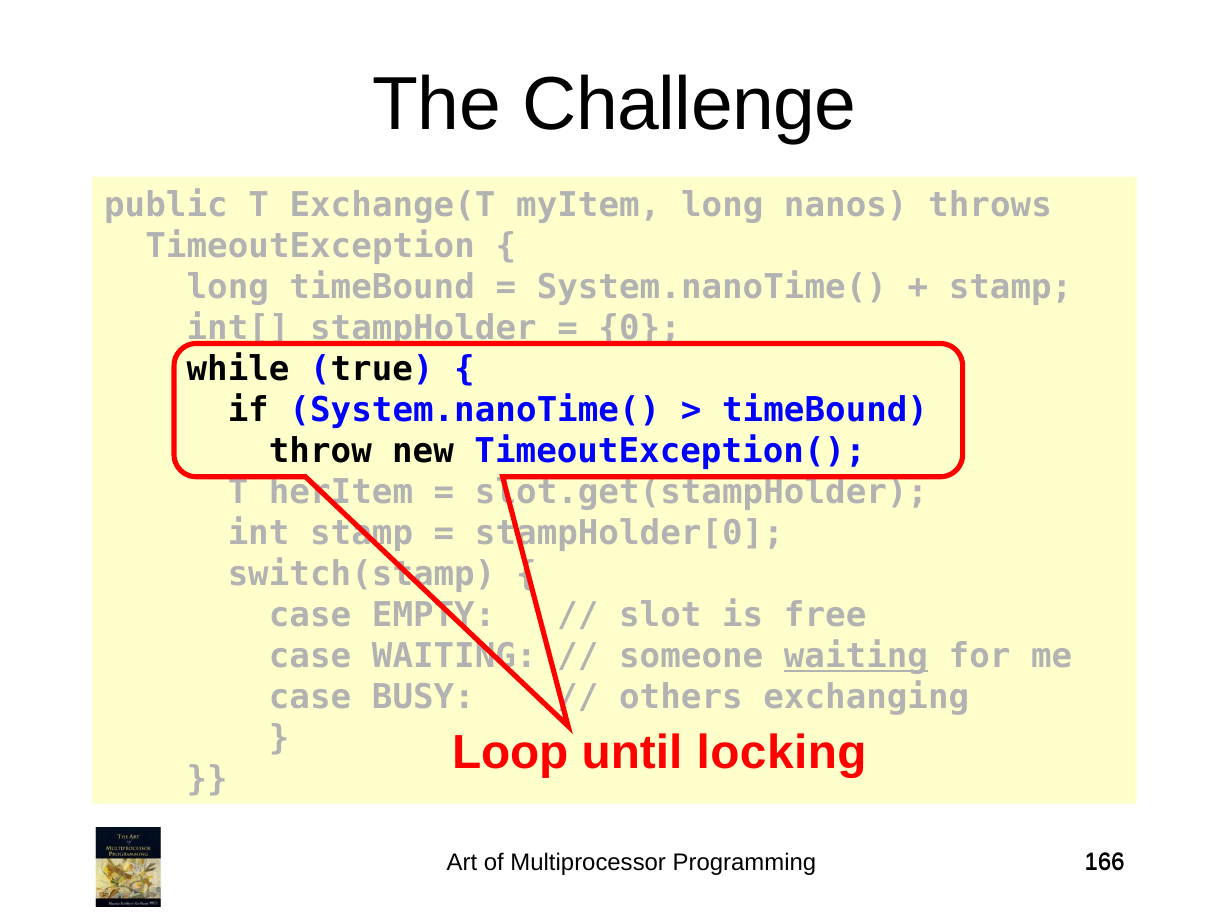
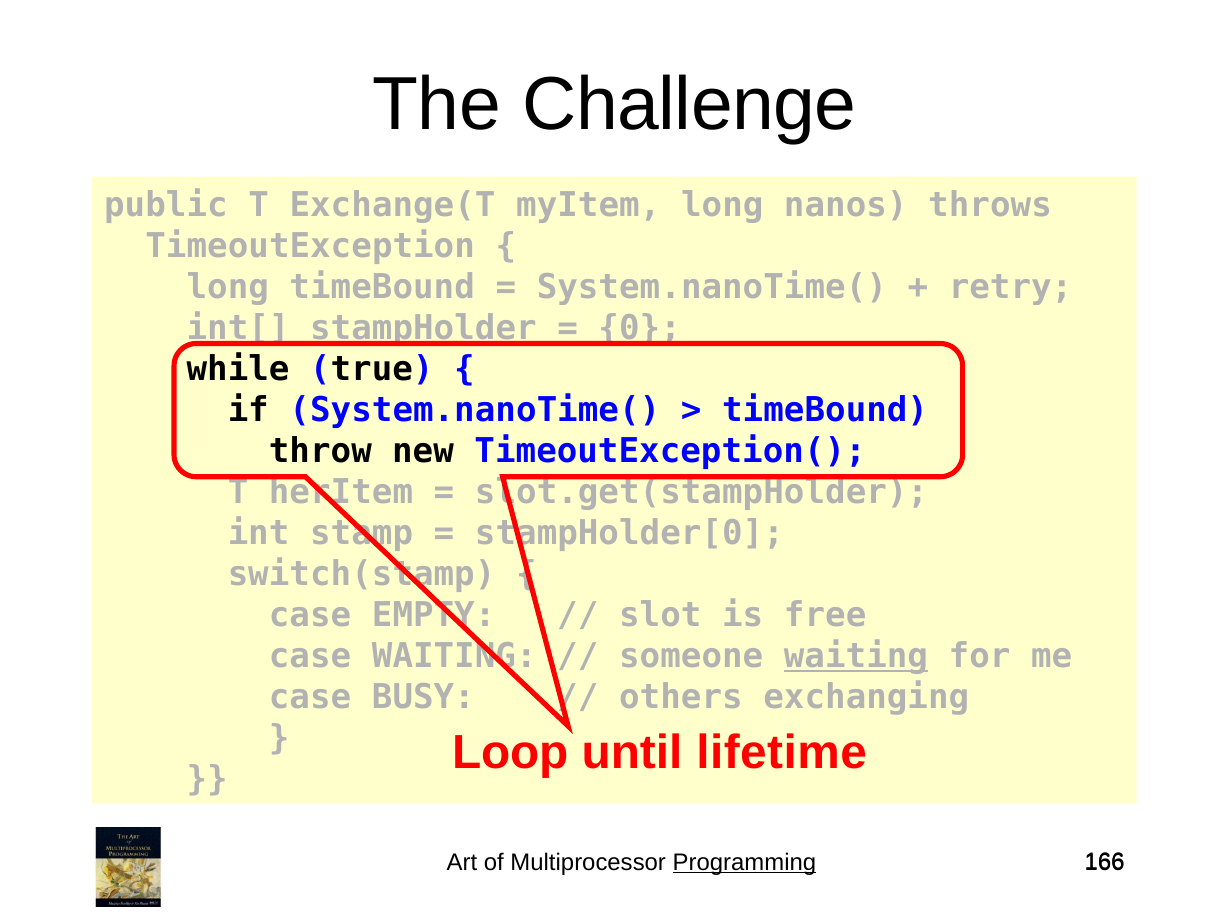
stamp at (1011, 288): stamp -> retry
locking: locking -> lifetime
Programming underline: none -> present
